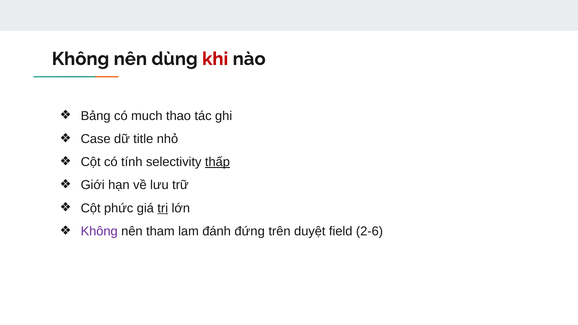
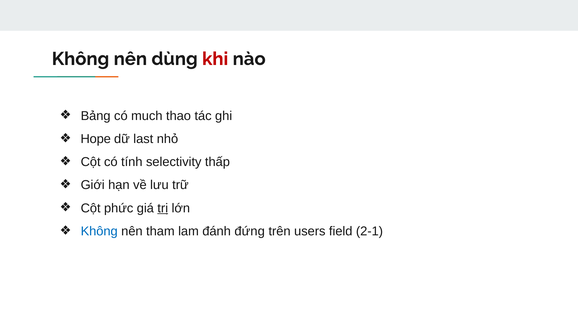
Case: Case -> Hope
title: title -> last
thấp underline: present -> none
Không at (99, 231) colour: purple -> blue
duyệt: duyệt -> users
2-6: 2-6 -> 2-1
